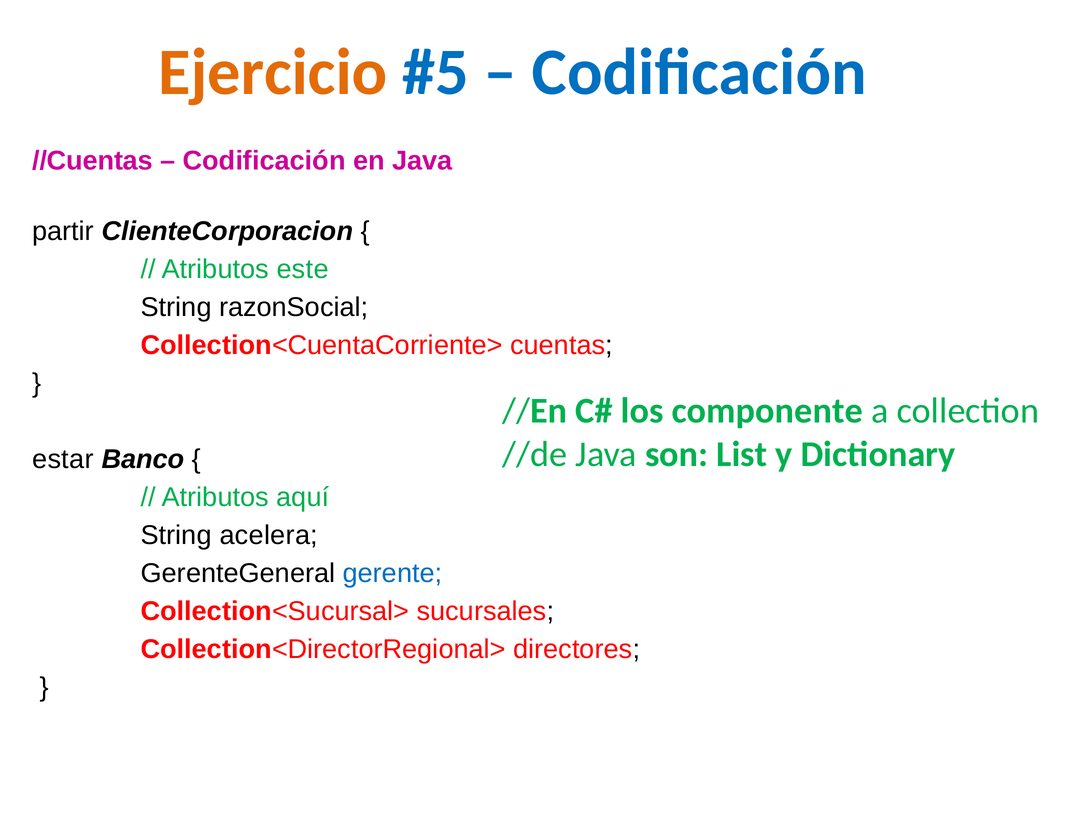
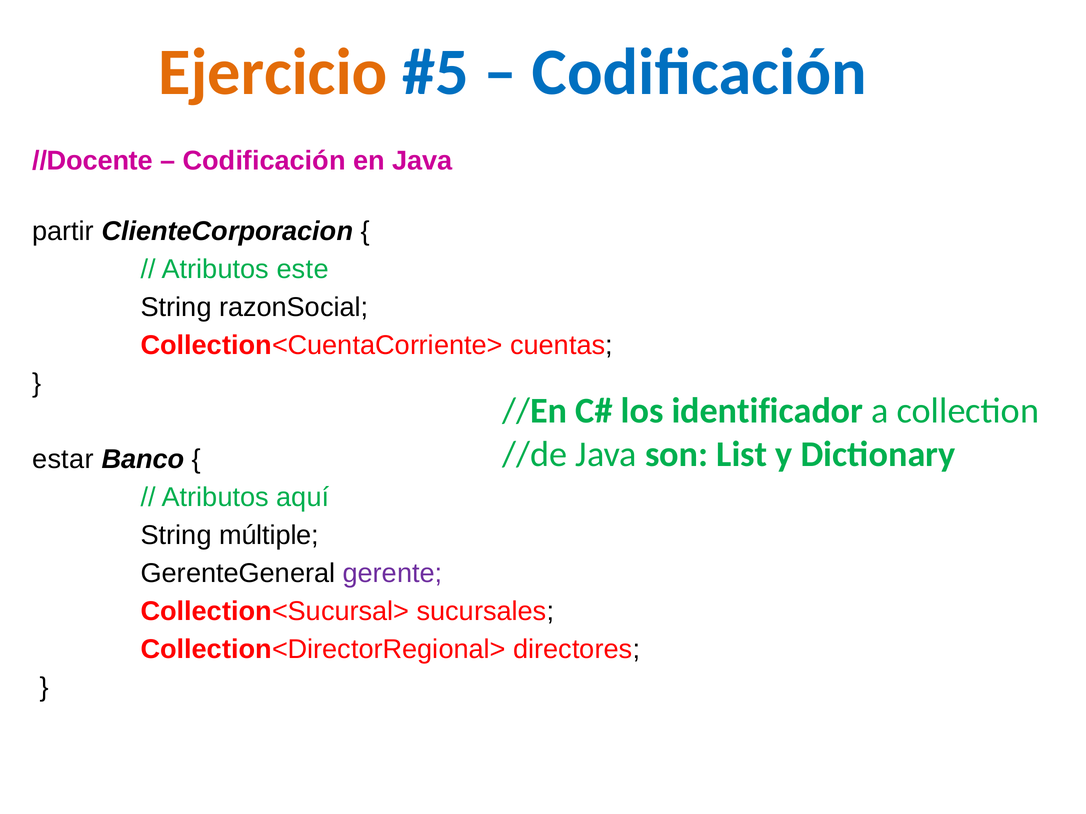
//Cuentas: //Cuentas -> //Docente
componente: componente -> identificador
acelera: acelera -> múltiple
gerente colour: blue -> purple
